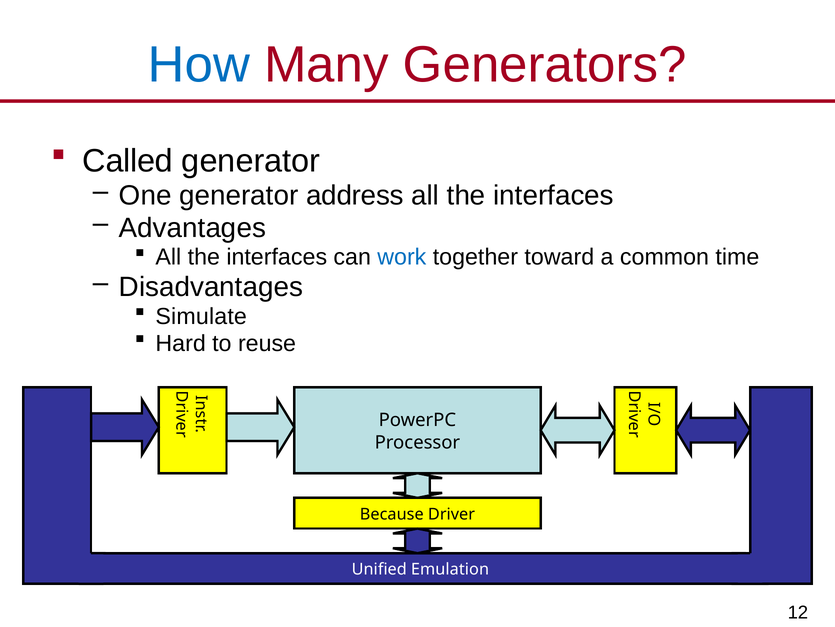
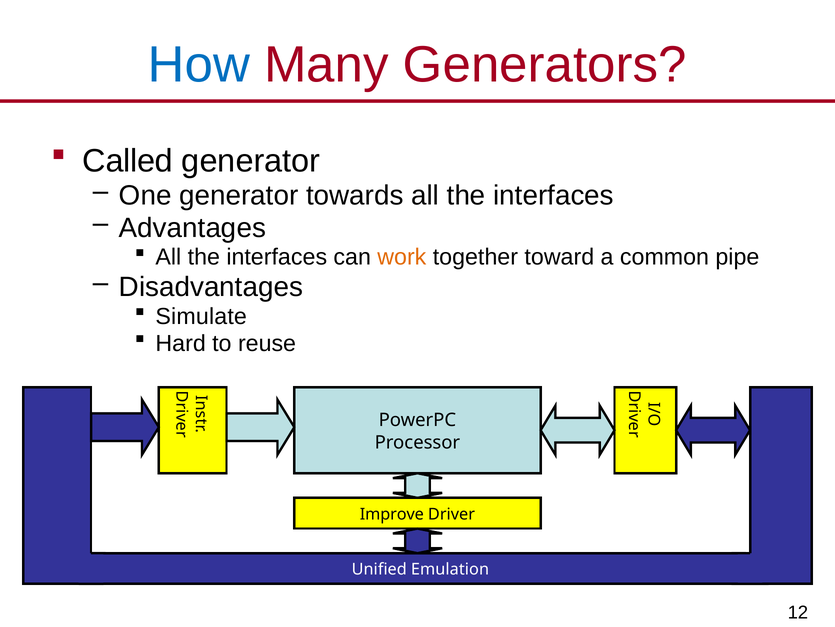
address: address -> towards
work colour: blue -> orange
time: time -> pipe
Because: Because -> Improve
